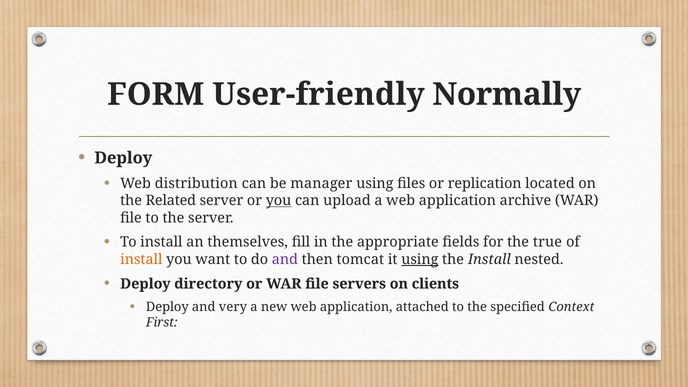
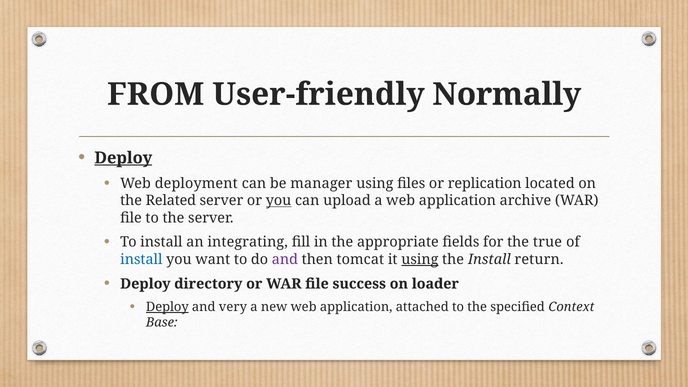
FORM: FORM -> FROM
Deploy at (123, 158) underline: none -> present
distribution: distribution -> deployment
themselves: themselves -> integrating
install at (141, 259) colour: orange -> blue
nested: nested -> return
servers: servers -> success
clients: clients -> loader
Deploy at (167, 307) underline: none -> present
First: First -> Base
